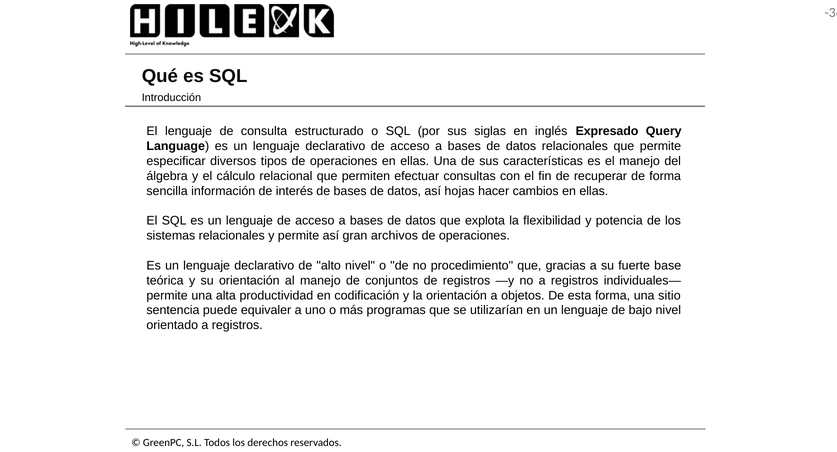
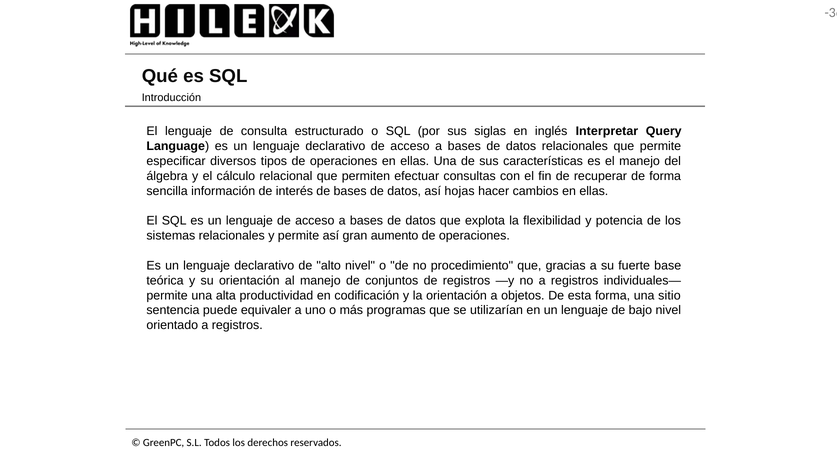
Expresado: Expresado -> Interpretar
archivos: archivos -> aumento
